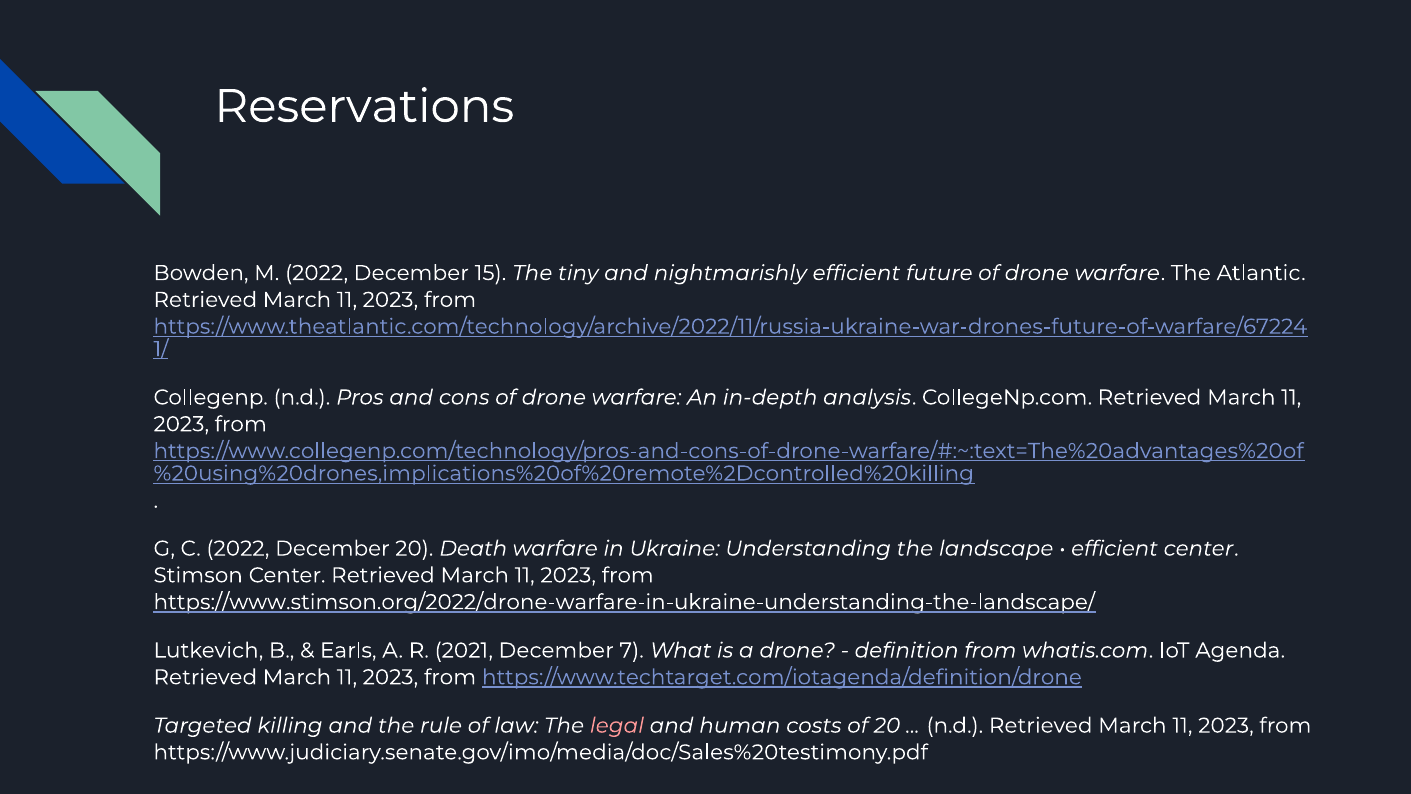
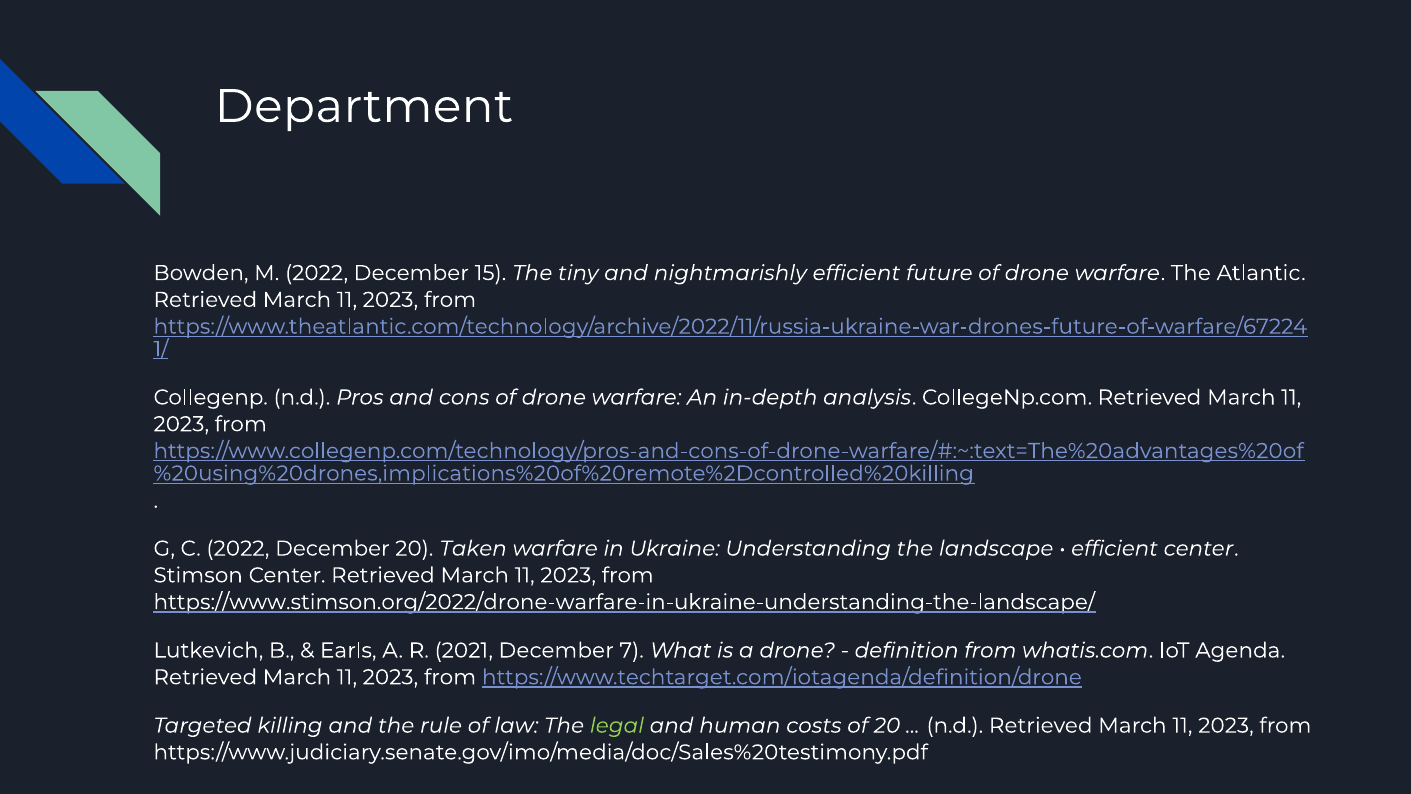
Reservations: Reservations -> Department
Death: Death -> Taken
legal colour: pink -> light green
